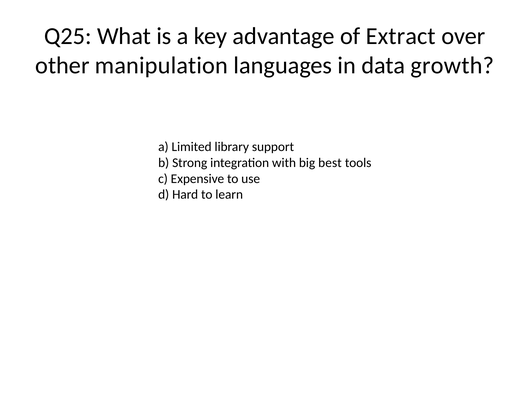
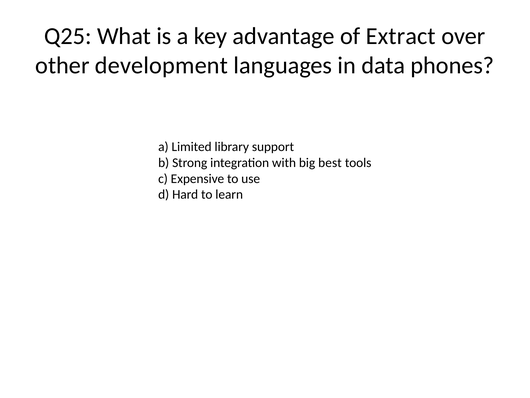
manipulation: manipulation -> development
growth: growth -> phones
